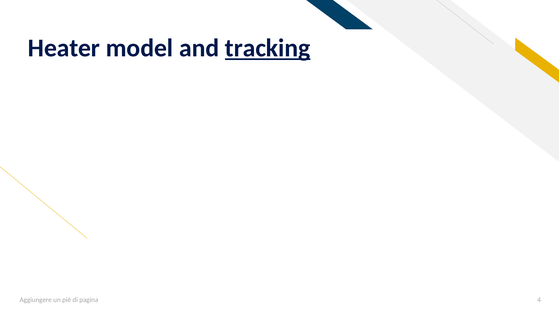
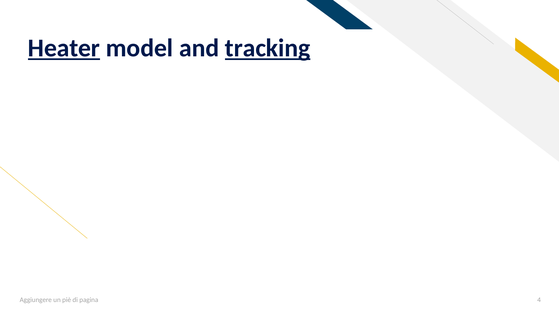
Heater underline: none -> present
